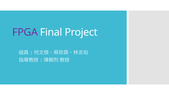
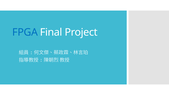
FPGA colour: purple -> blue
